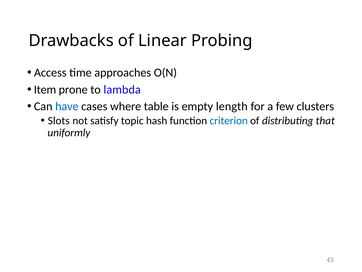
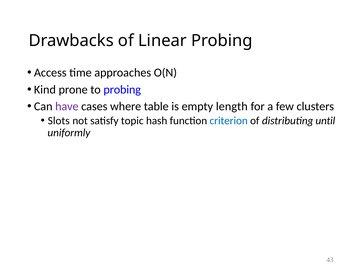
Item: Item -> Kind
to lambda: lambda -> probing
have colour: blue -> purple
that: that -> until
